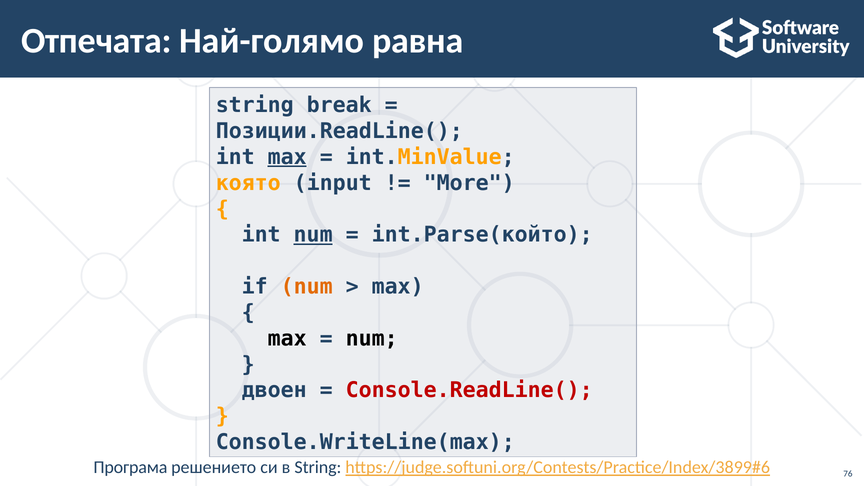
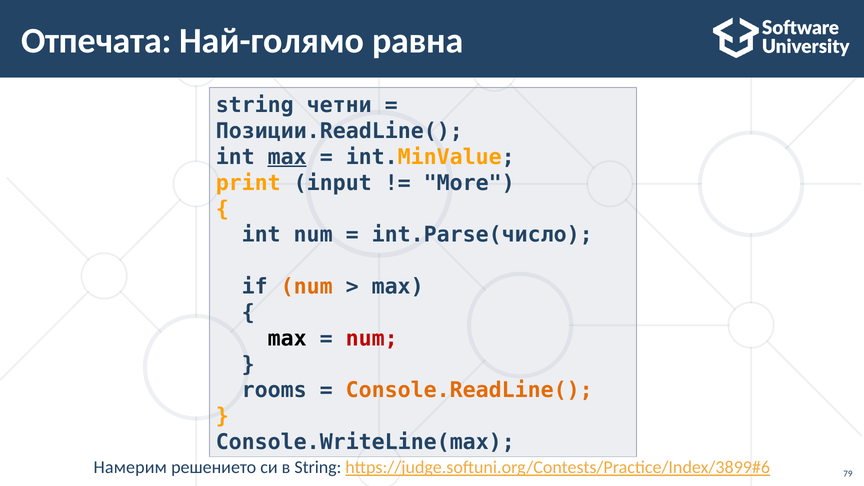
break: break -> четни
която: която -> print
num at (313, 235) underline: present -> none
int.Parse(който: int.Parse(който -> int.Parse(число
num at (372, 339) colour: black -> red
двоен: двоен -> rooms
Console.ReadLine( colour: red -> orange
Програма: Програма -> Намерим
76: 76 -> 79
